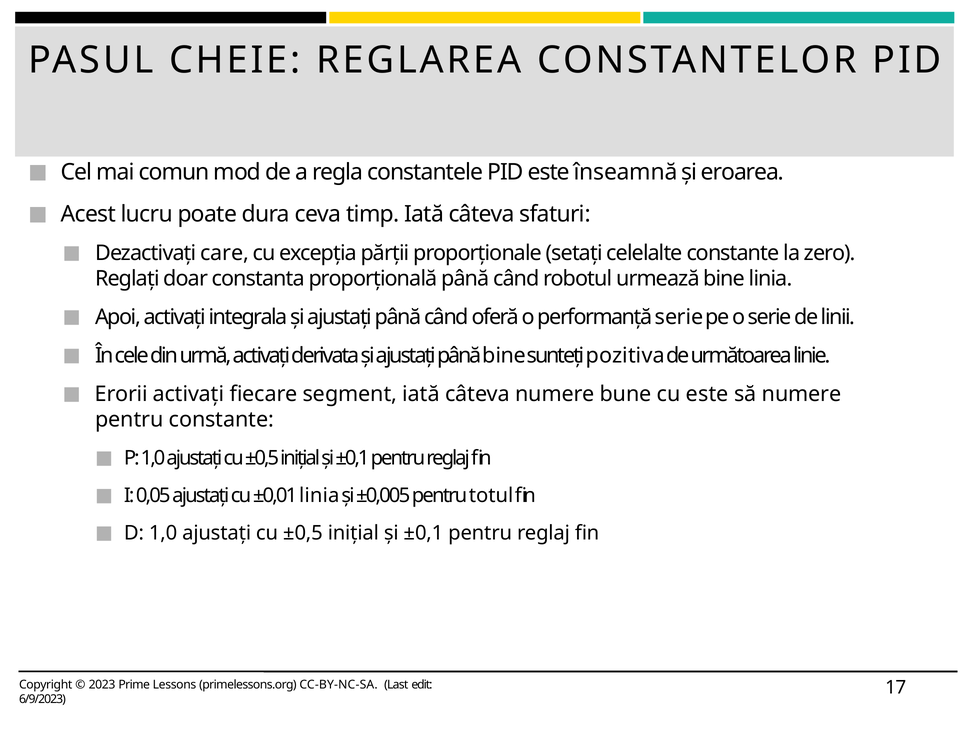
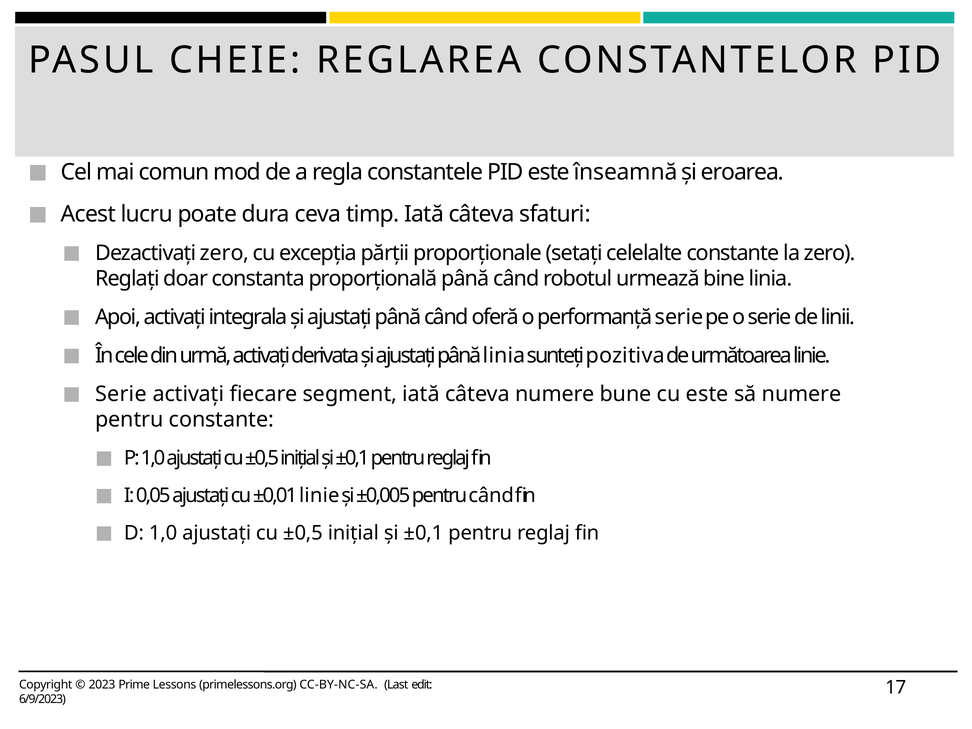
Dezactivați care: care -> zero
până bine: bine -> linia
Erorii at (121, 394): Erorii -> Serie
±0,01 linia: linia -> linie
pentru totul: totul -> când
